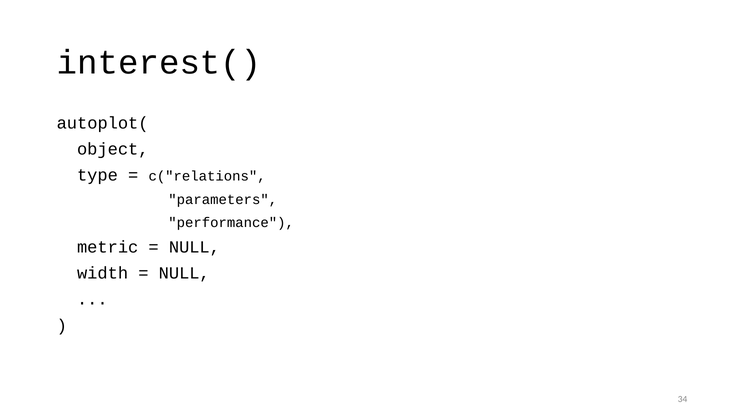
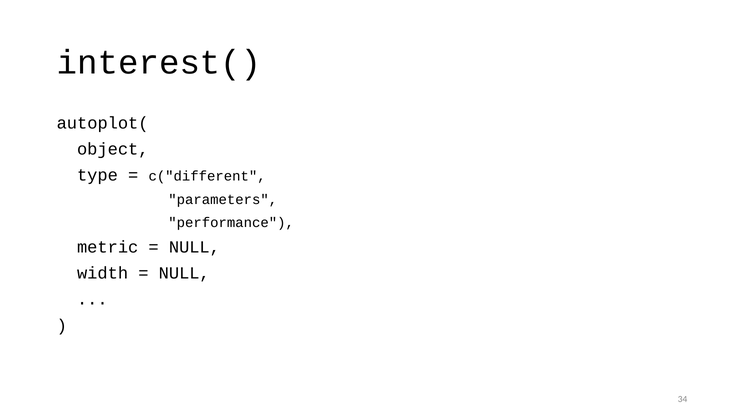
c("relations: c("relations -> c("different
